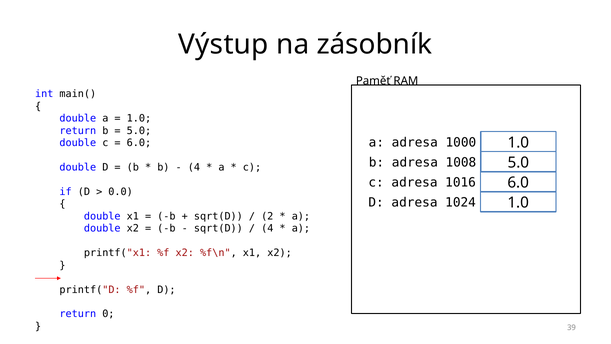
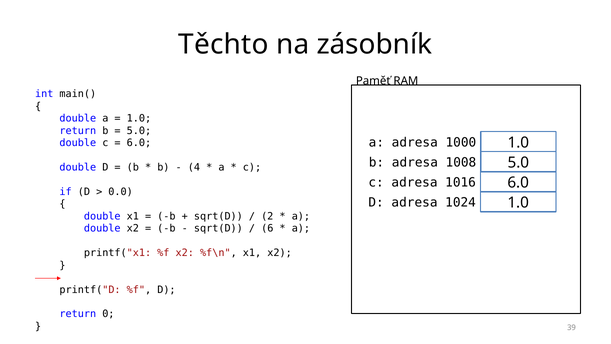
Výstup: Výstup -> Těchto
4 at (267, 228): 4 -> 6
